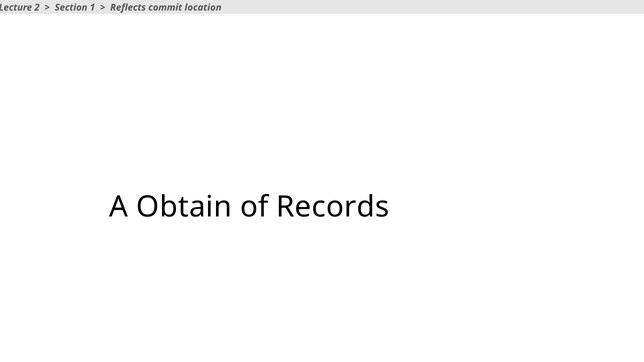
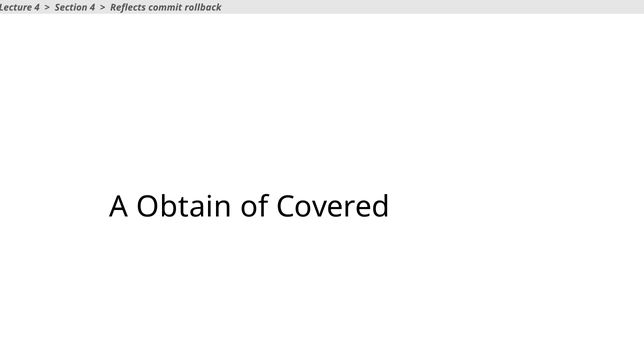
2 at (37, 7): 2 -> 4
Section 1: 1 -> 4
location: location -> rollback
Records: Records -> Covered
